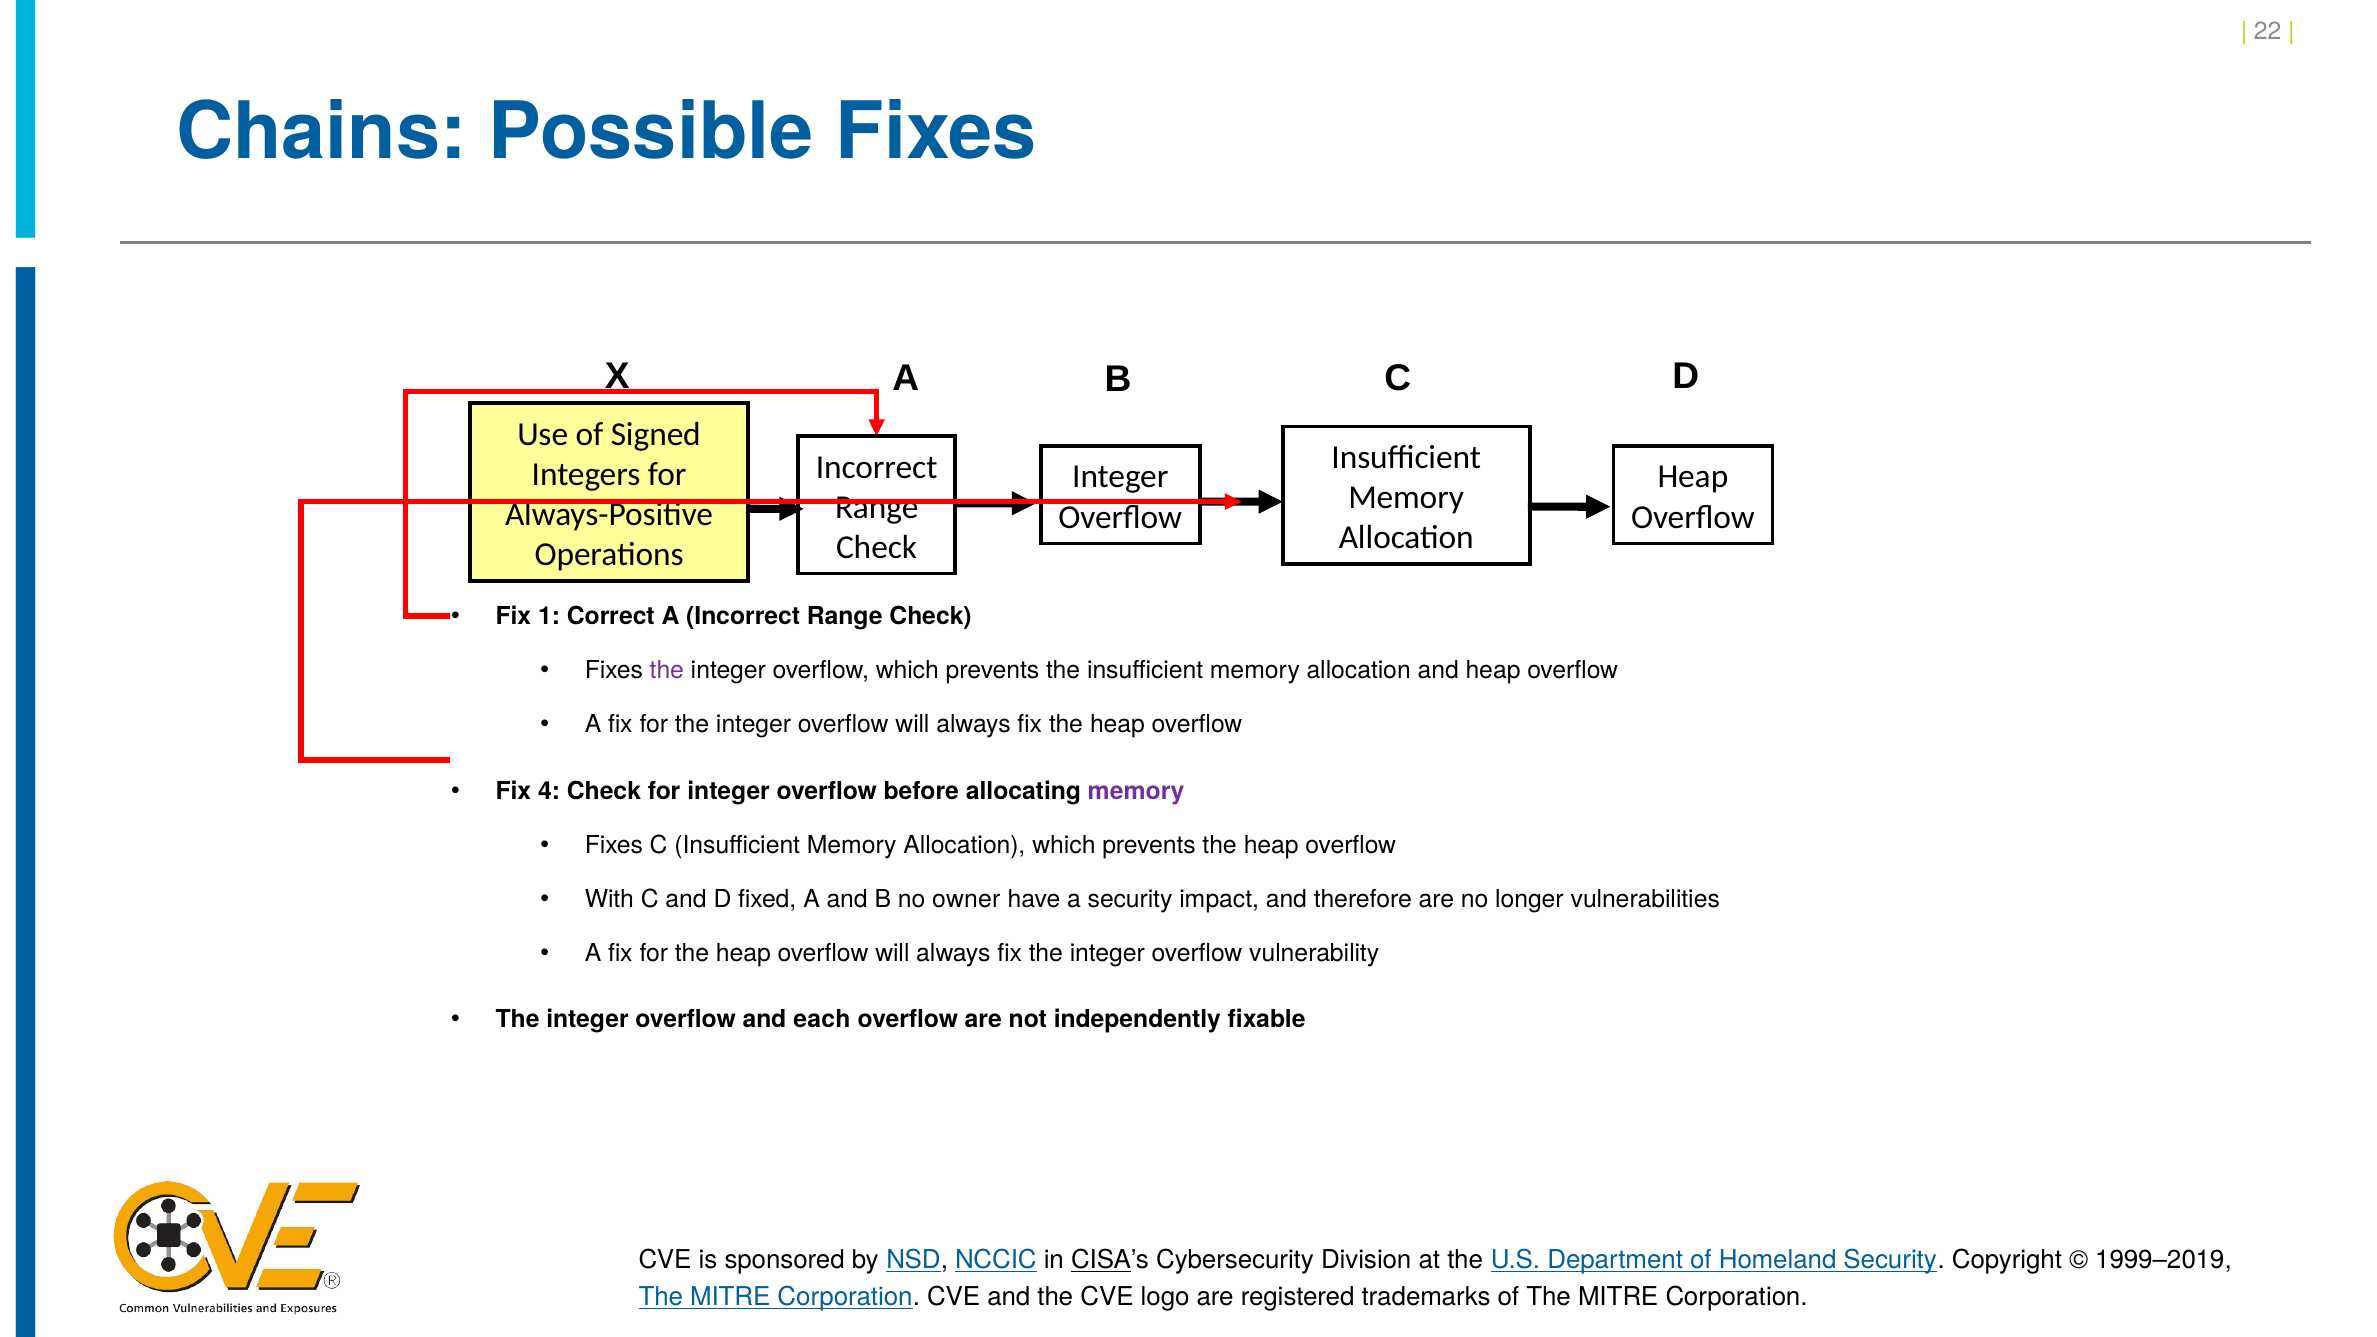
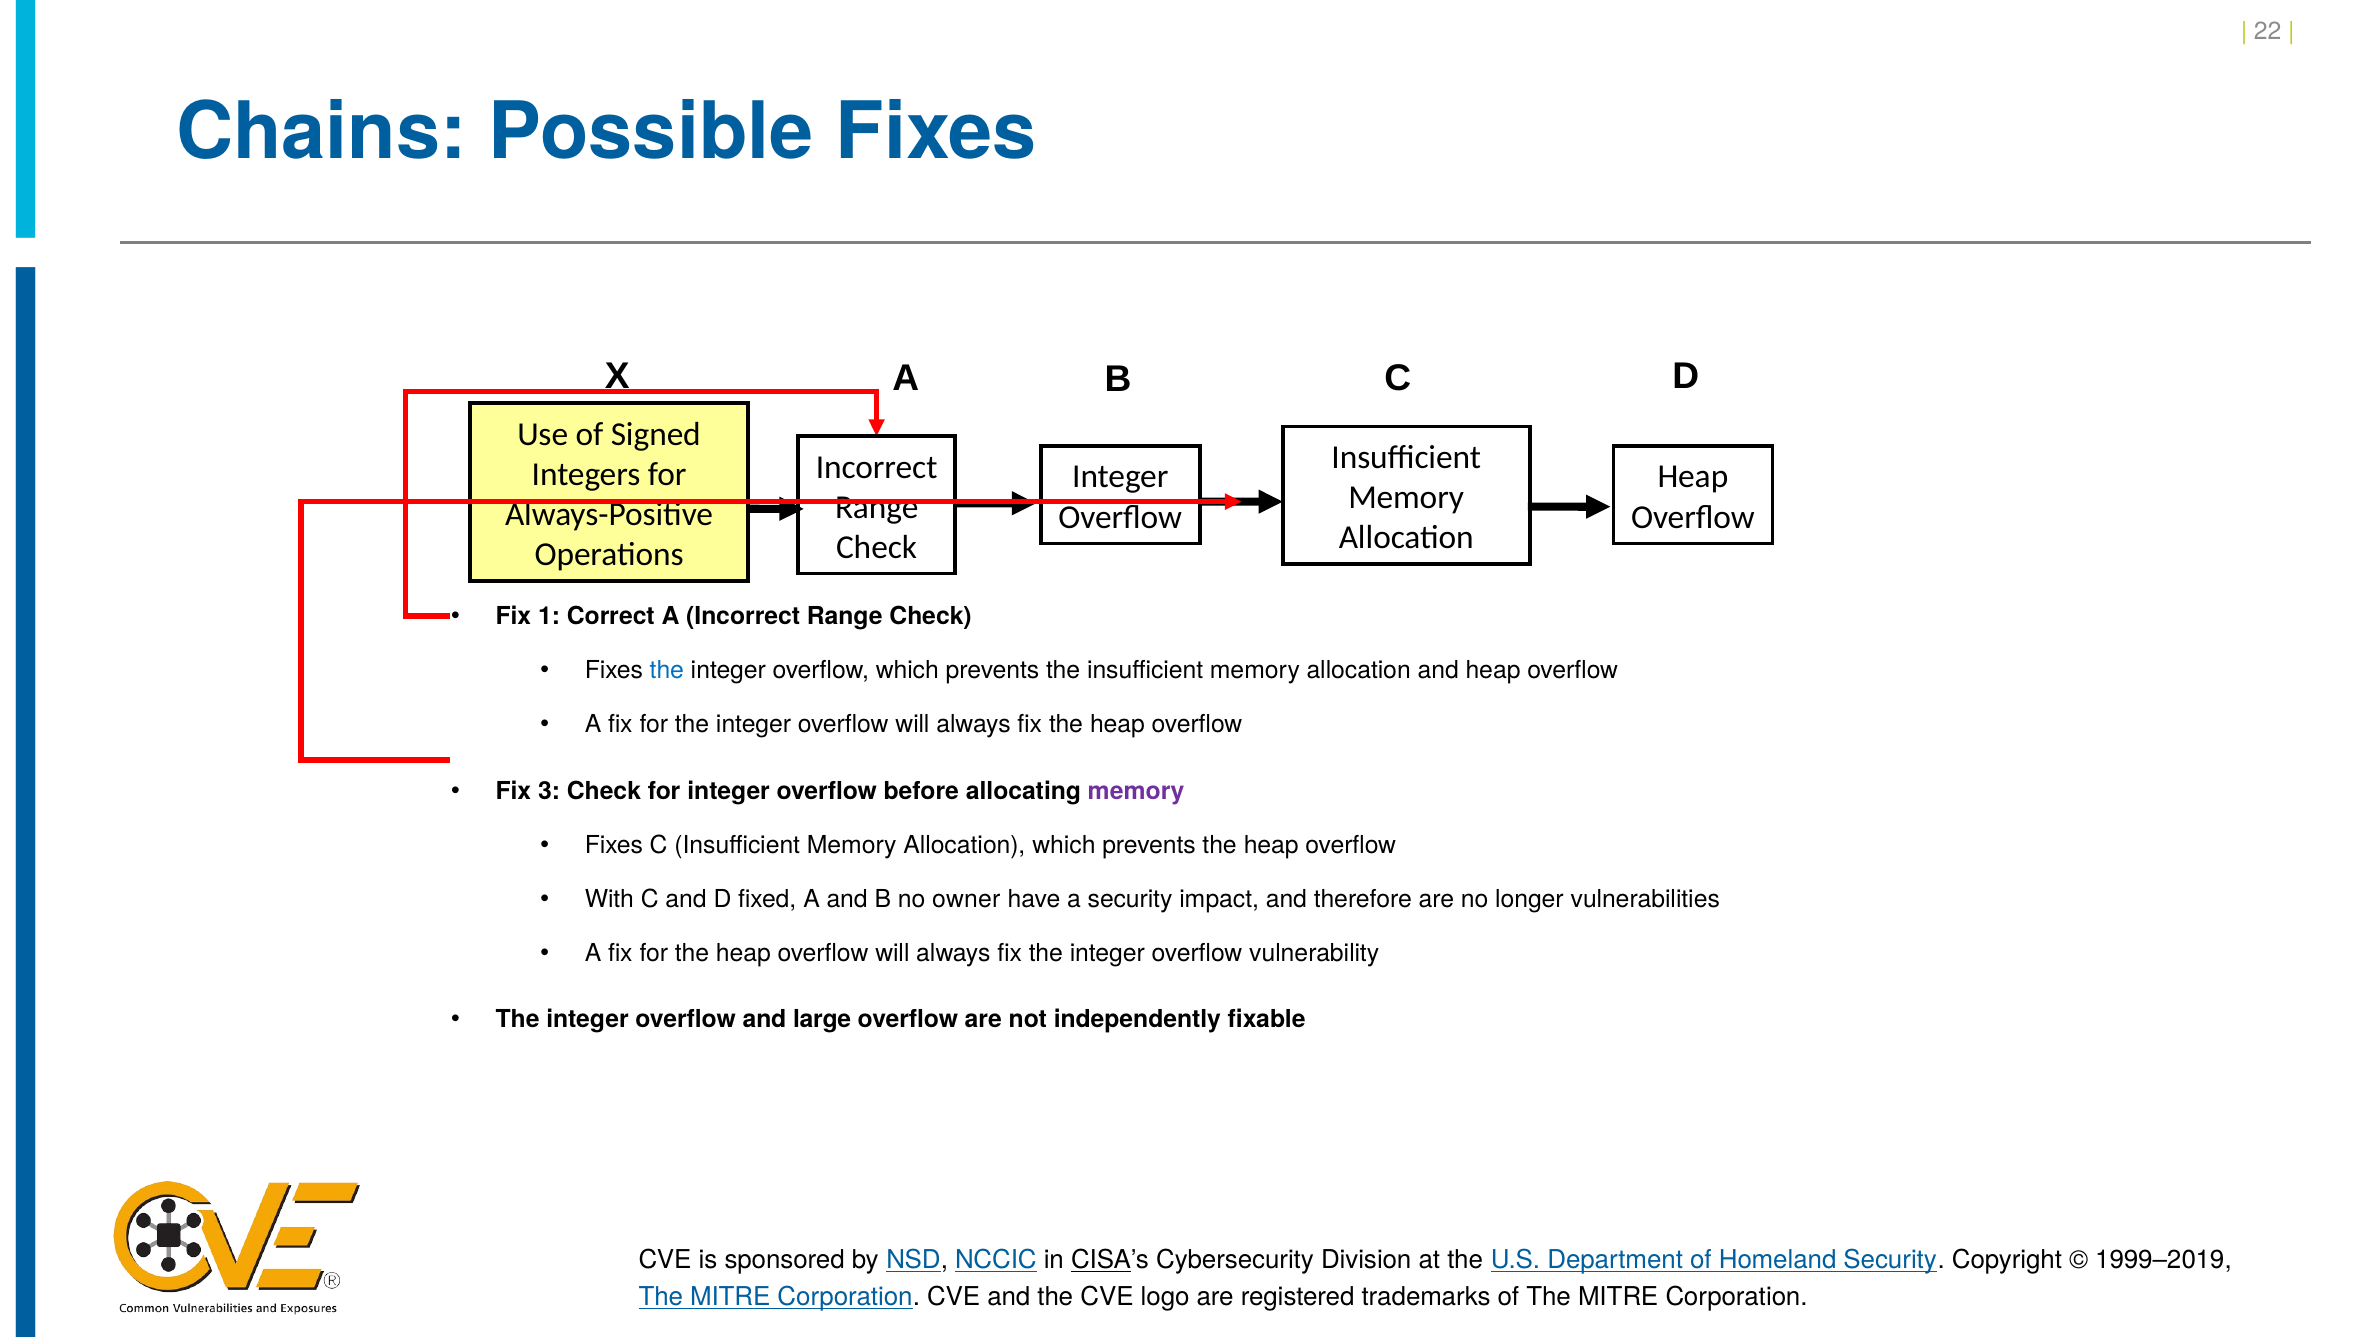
the at (667, 671) colour: purple -> blue
4: 4 -> 3
each: each -> large
